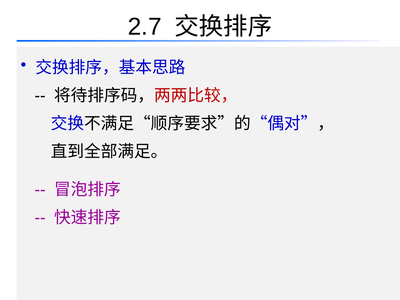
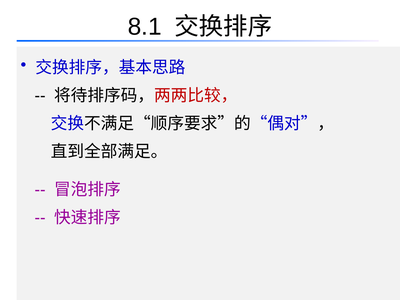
2.7: 2.7 -> 8.1
